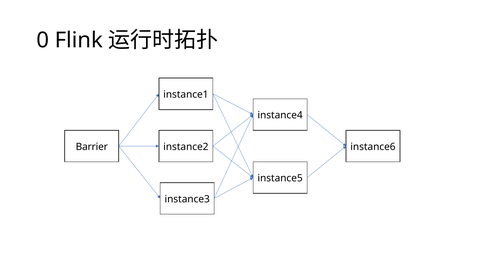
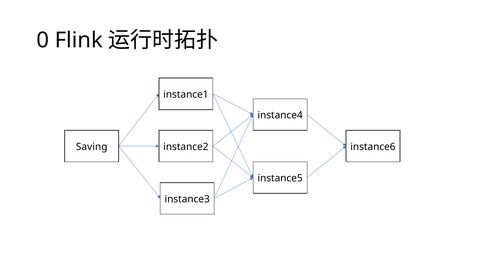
Barrier: Barrier -> Saving
